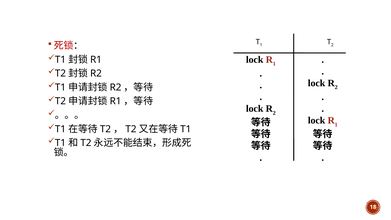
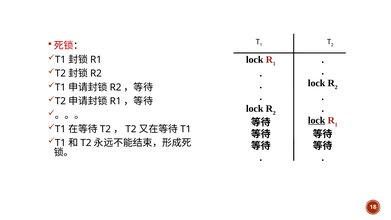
lock at (317, 120) underline: none -> present
